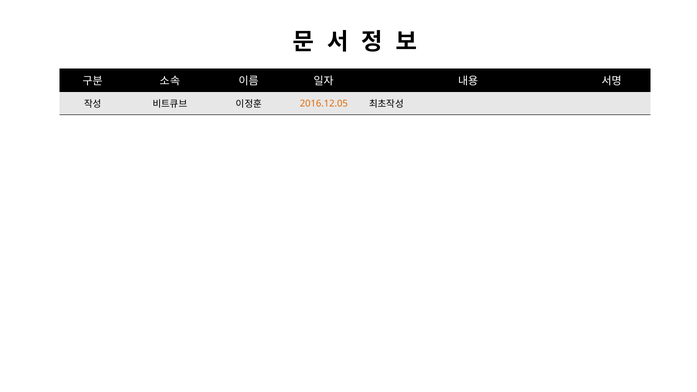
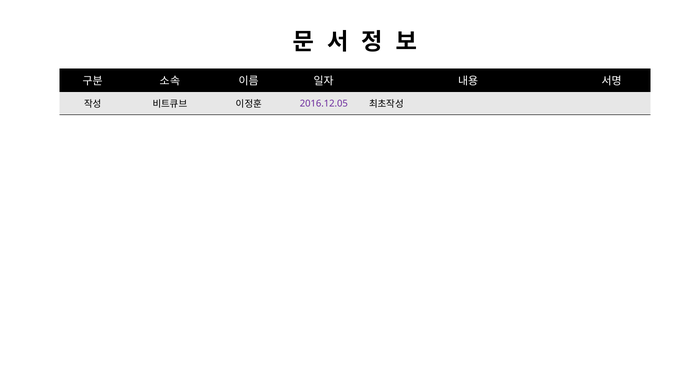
2016.12.05 colour: orange -> purple
